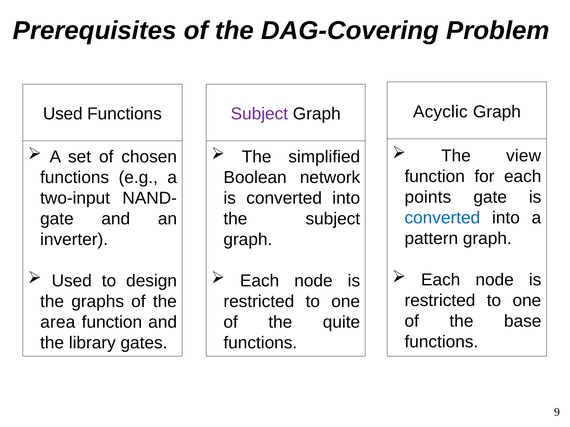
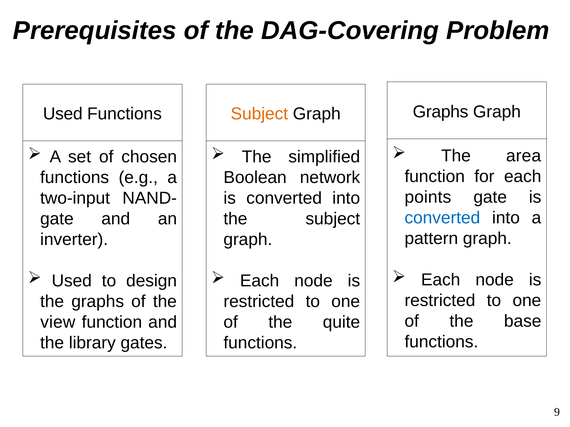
Acyclic at (440, 112): Acyclic -> Graphs
Subject at (259, 114) colour: purple -> orange
view: view -> area
area: area -> view
